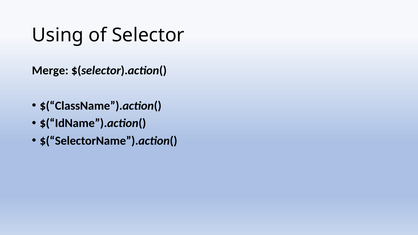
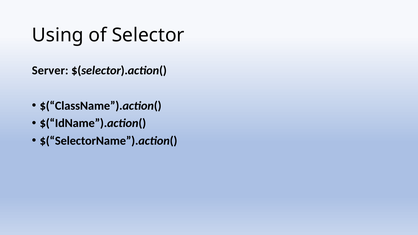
Merge: Merge -> Server
